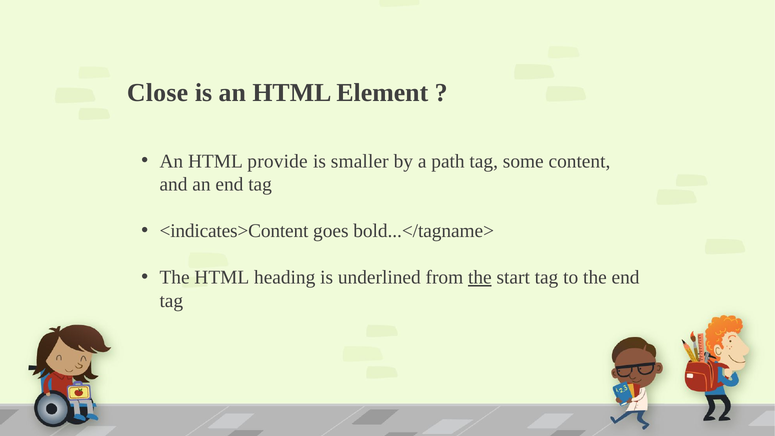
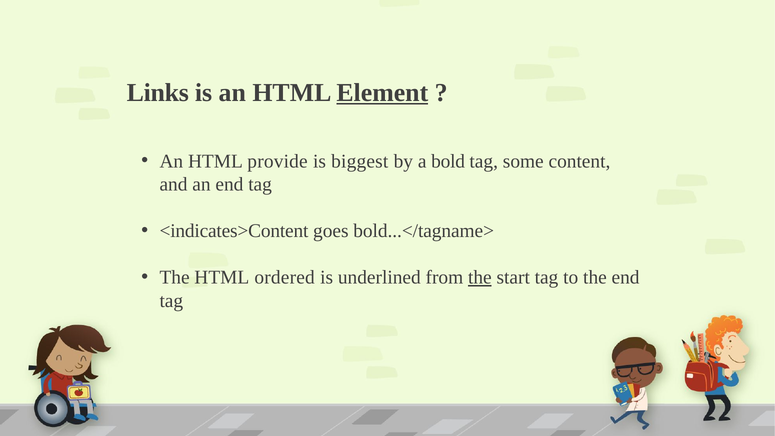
Close: Close -> Links
Element underline: none -> present
smaller: smaller -> biggest
path: path -> bold
heading: heading -> ordered
